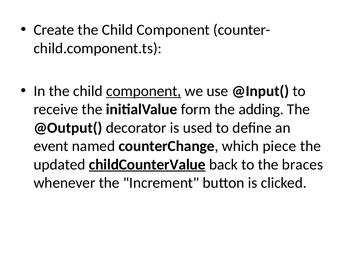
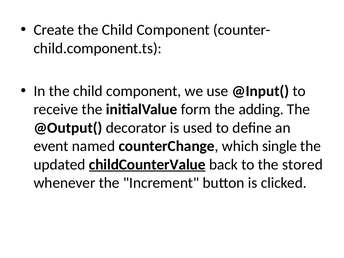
component at (144, 91) underline: present -> none
piece: piece -> single
braces: braces -> stored
